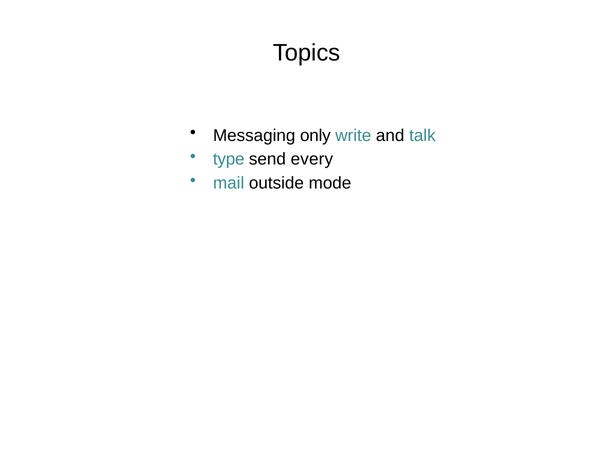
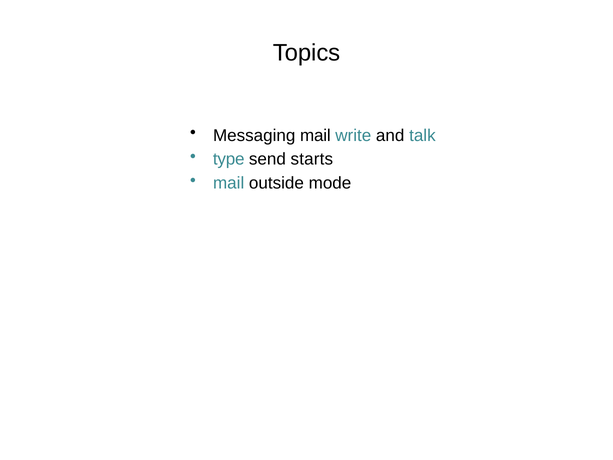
Messaging only: only -> mail
every: every -> starts
